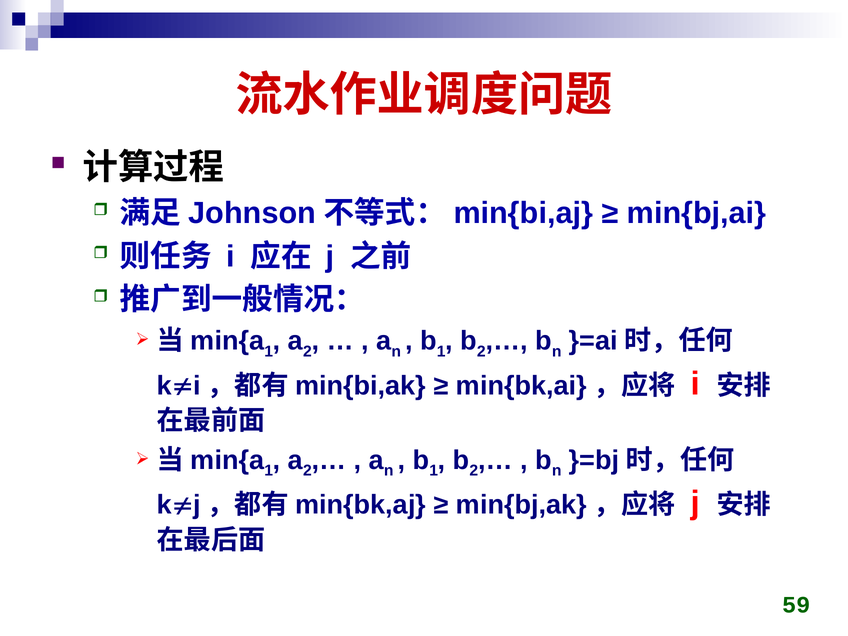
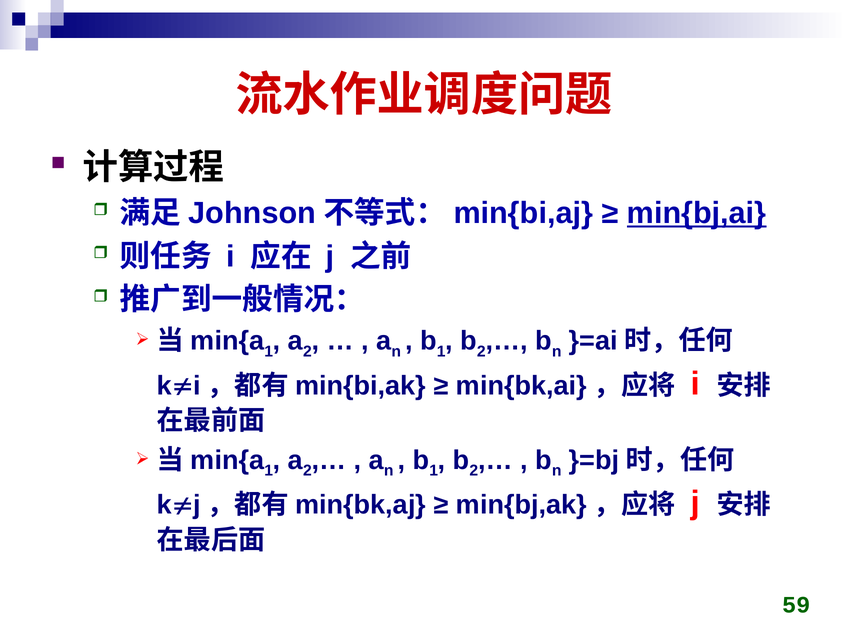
min{bj,ai underline: none -> present
